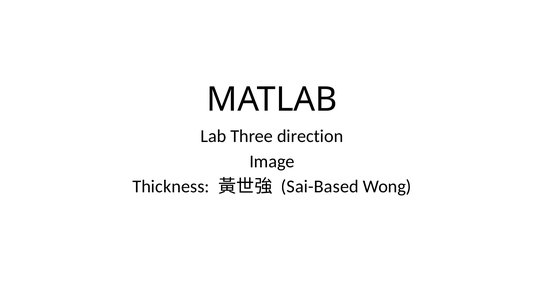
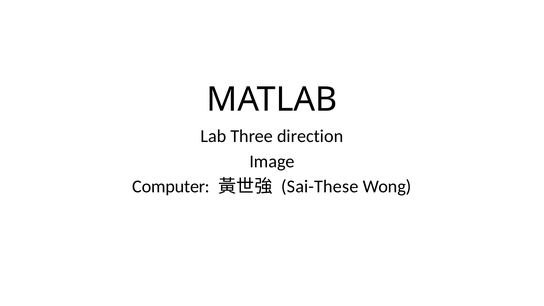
Thickness: Thickness -> Computer
Sai-Based: Sai-Based -> Sai-These
